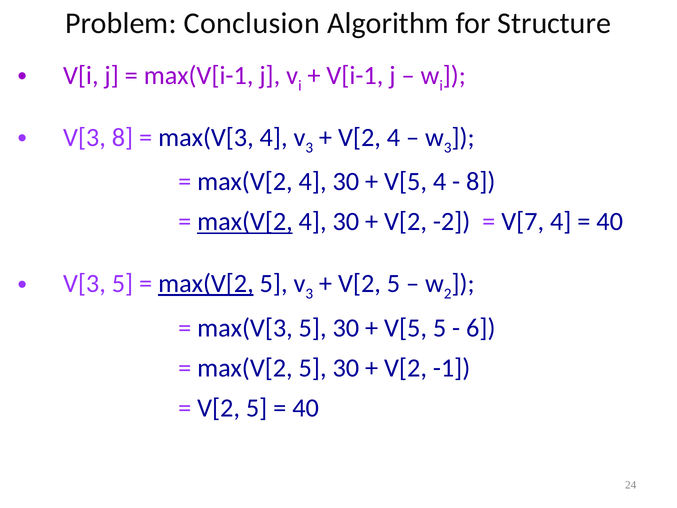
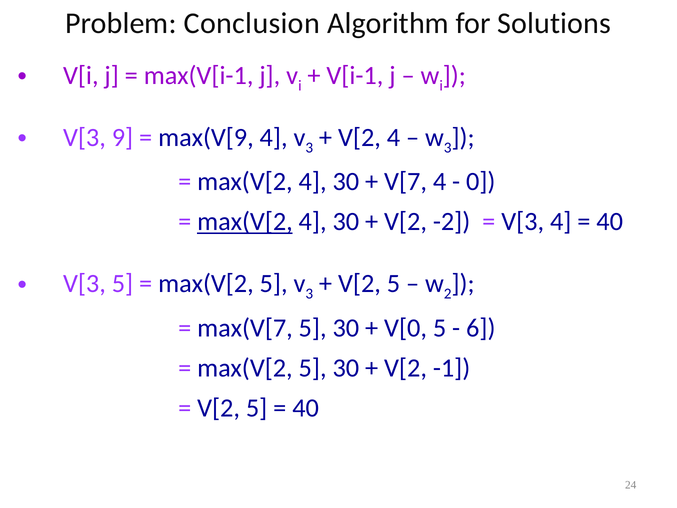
Structure: Structure -> Solutions
V[3 8: 8 -> 9
max(V[3 at (206, 137): max(V[3 -> max(V[9
V[5 at (406, 182): V[5 -> V[7
8 at (481, 182): 8 -> 0
V[7 at (523, 222): V[7 -> V[3
max(V[2 at (206, 284) underline: present -> none
max(V[3 at (245, 328): max(V[3 -> max(V[7
V[5 at (406, 328): V[5 -> V[0
